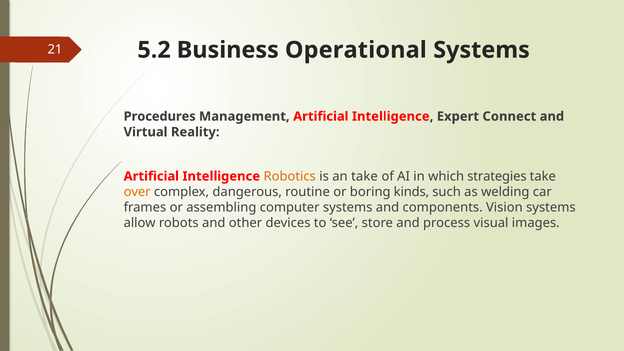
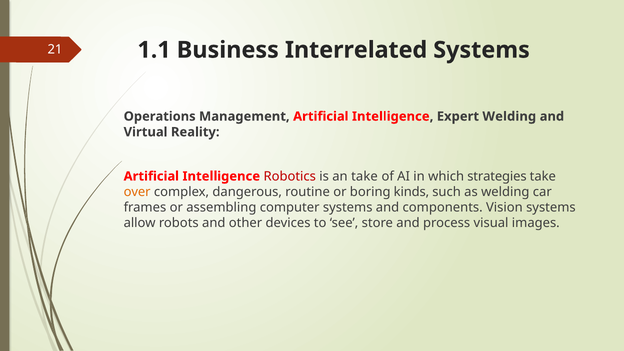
5.2: 5.2 -> 1.1
Operational: Operational -> Interrelated
Procedures: Procedures -> Operations
Expert Connect: Connect -> Welding
Robotics colour: orange -> red
